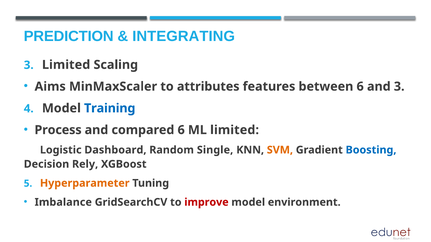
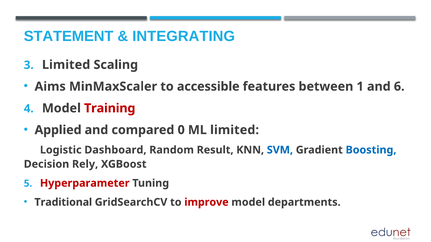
PREDICTION: PREDICTION -> STATEMENT
attributes: attributes -> accessible
between 6: 6 -> 1
and 3: 3 -> 6
Training colour: blue -> red
Process: Process -> Applied
compared 6: 6 -> 0
Single: Single -> Result
SVM colour: orange -> blue
Hyperparameter colour: orange -> red
Imbalance: Imbalance -> Traditional
environment: environment -> departments
